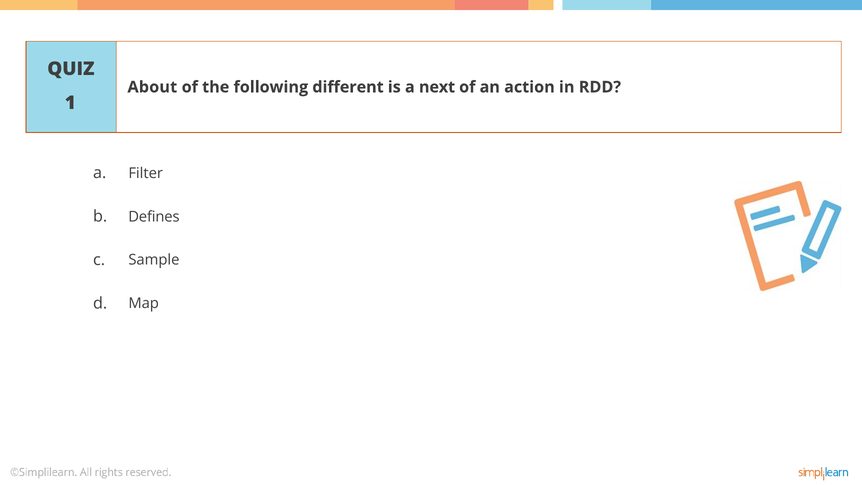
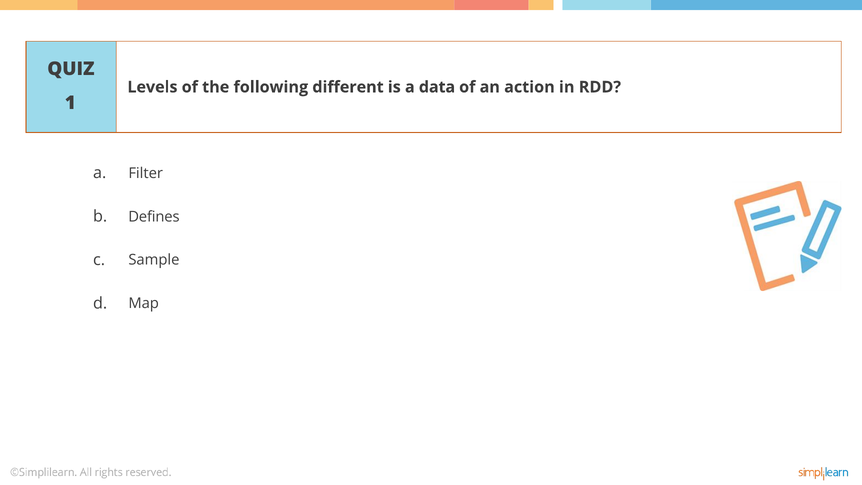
About: About -> Levels
next: next -> data
